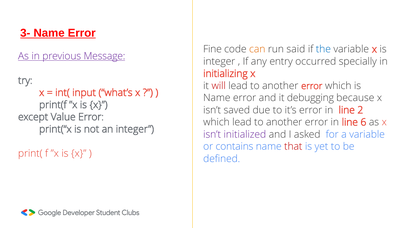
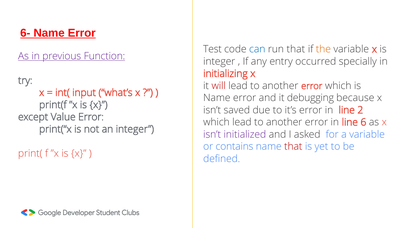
3-: 3- -> 6-
Fine: Fine -> Test
can colour: orange -> blue
run said: said -> that
the colour: blue -> orange
Message: Message -> Function
